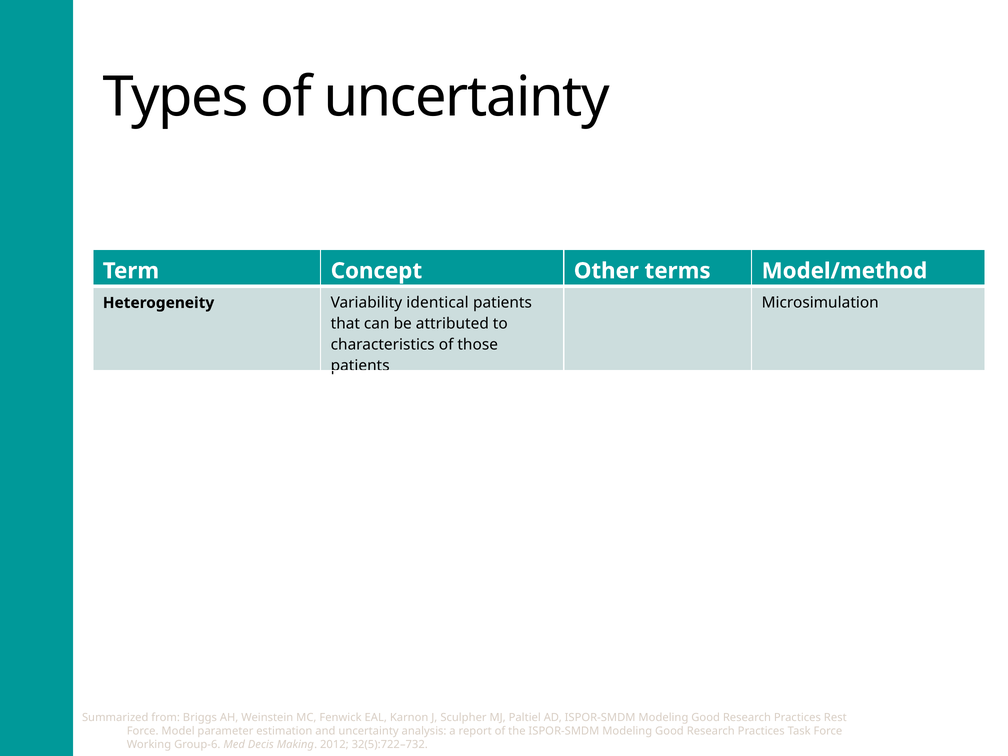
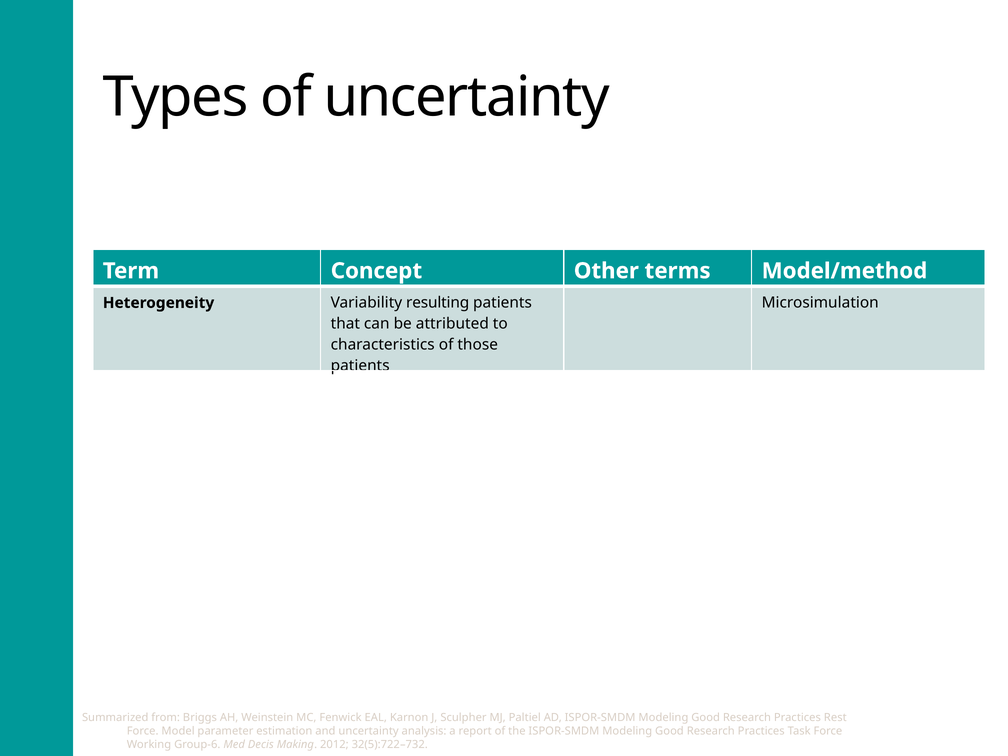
identical: identical -> resulting
